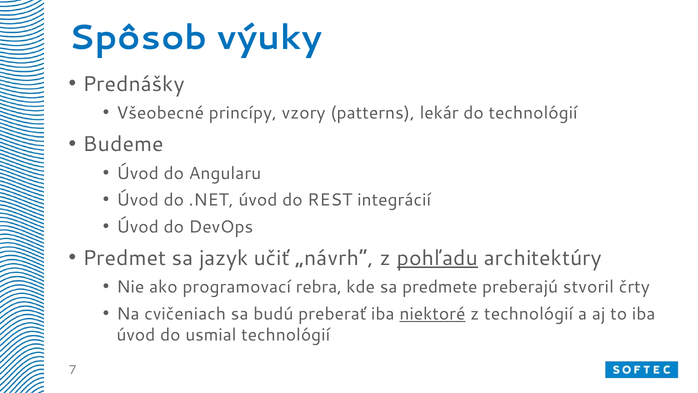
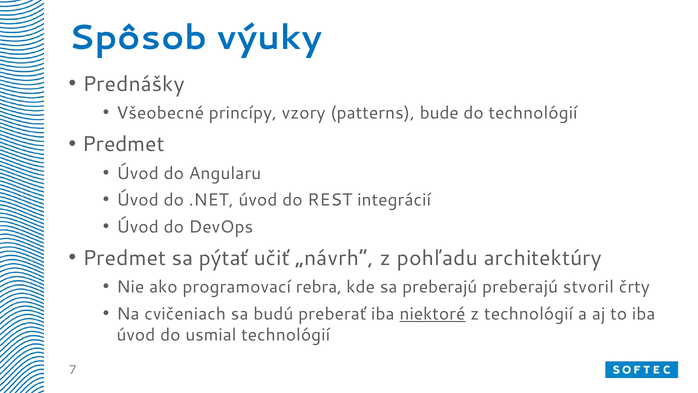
lekár: lekár -> bude
Budeme at (123, 144): Budeme -> Predmet
jazyk: jazyk -> pýtať
pohľadu underline: present -> none
sa predmete: predmete -> preberajú
